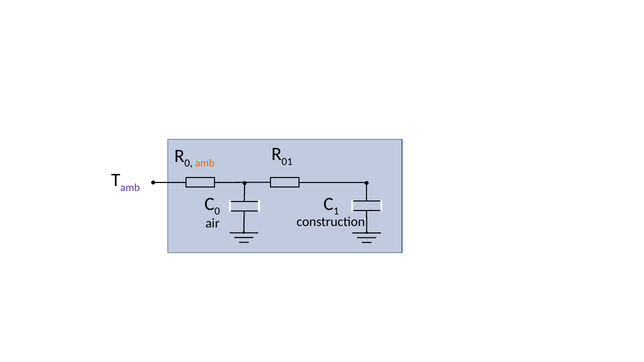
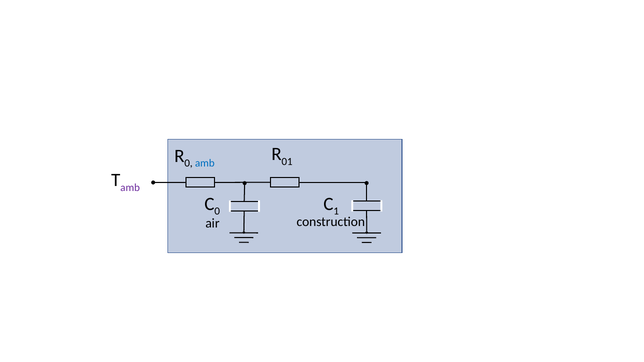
amb at (205, 164) colour: orange -> blue
